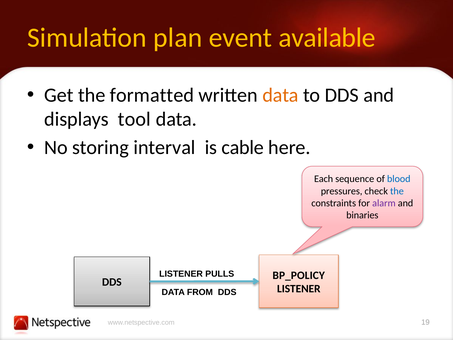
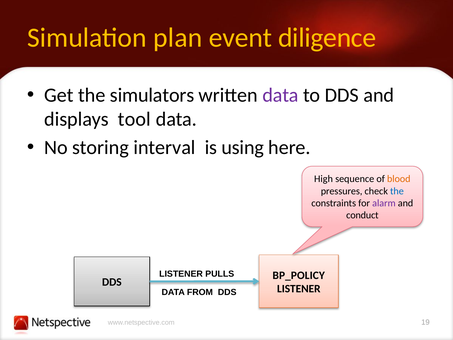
available: available -> diligence
formatted: formatted -> simulators
data at (281, 95) colour: orange -> purple
cable: cable -> using
Each: Each -> High
blood colour: blue -> orange
binaries: binaries -> conduct
